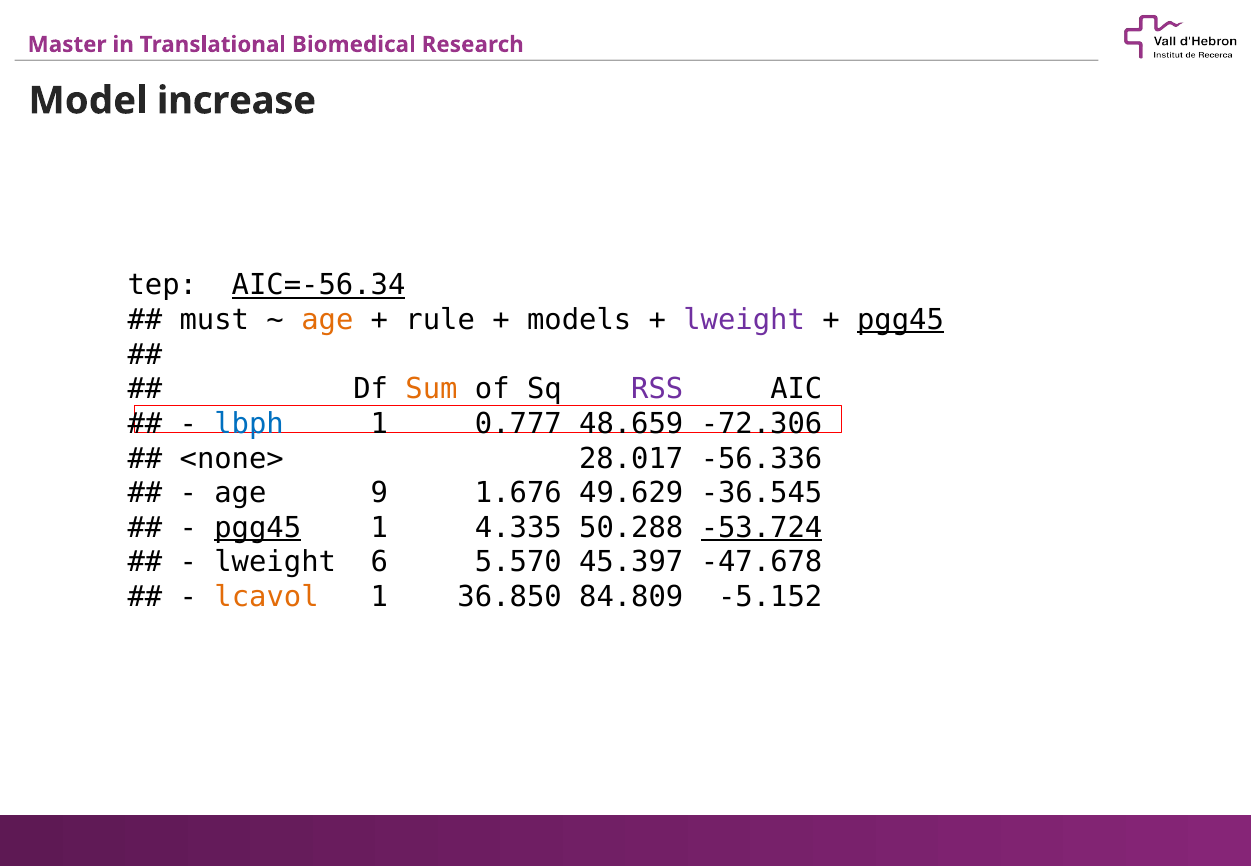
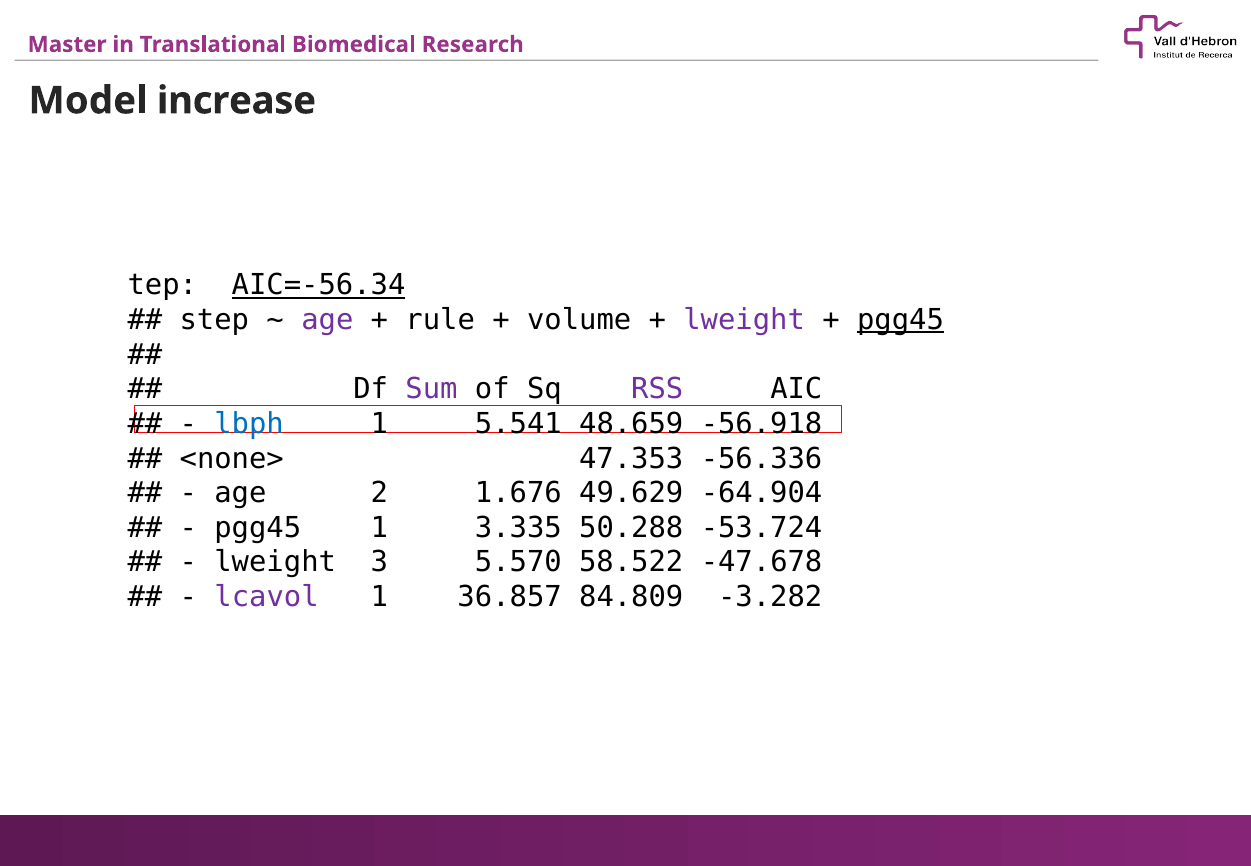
must: must -> step
age at (327, 320) colour: orange -> purple
models: models -> volume
Sum colour: orange -> purple
0.777: 0.777 -> 5.541
-72.306: -72.306 -> -56.918
28.017: 28.017 -> 47.353
9: 9 -> 2
-36.545: -36.545 -> -64.904
pgg45 at (258, 528) underline: present -> none
4.335: 4.335 -> 3.335
-53.724 underline: present -> none
6: 6 -> 3
45.397: 45.397 -> 58.522
lcavol colour: orange -> purple
36.850: 36.850 -> 36.857
-5.152: -5.152 -> -3.282
